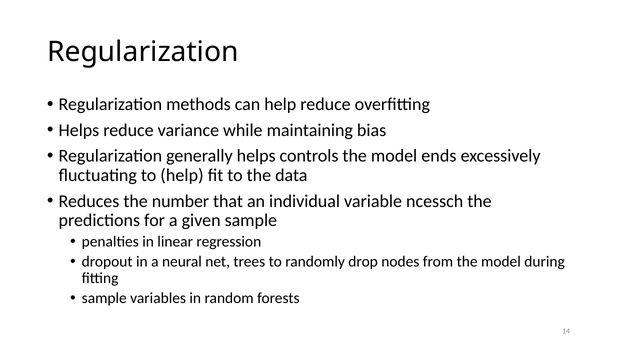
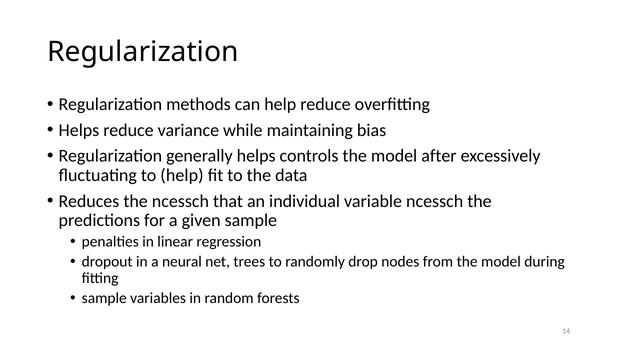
ends: ends -> after
the number: number -> ncessch
